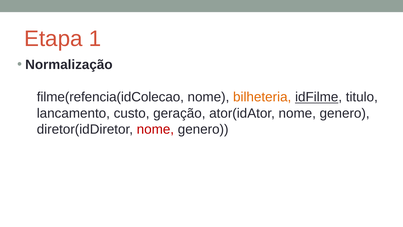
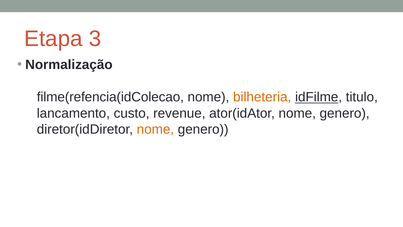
1: 1 -> 3
geração: geração -> revenue
nome at (155, 129) colour: red -> orange
